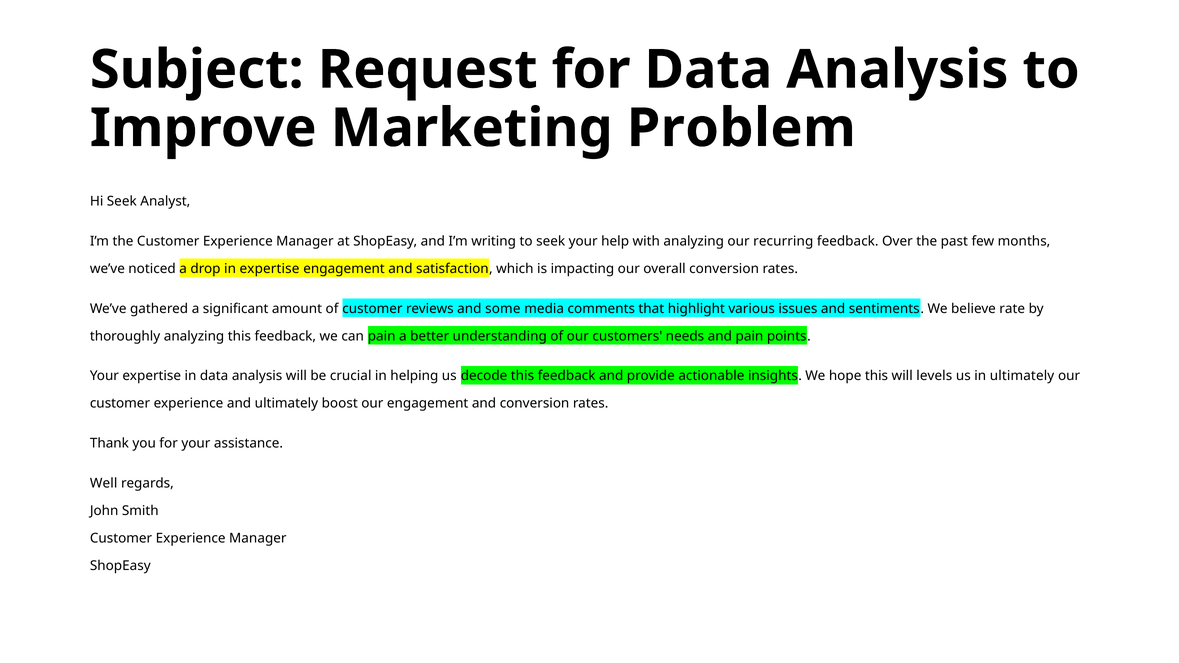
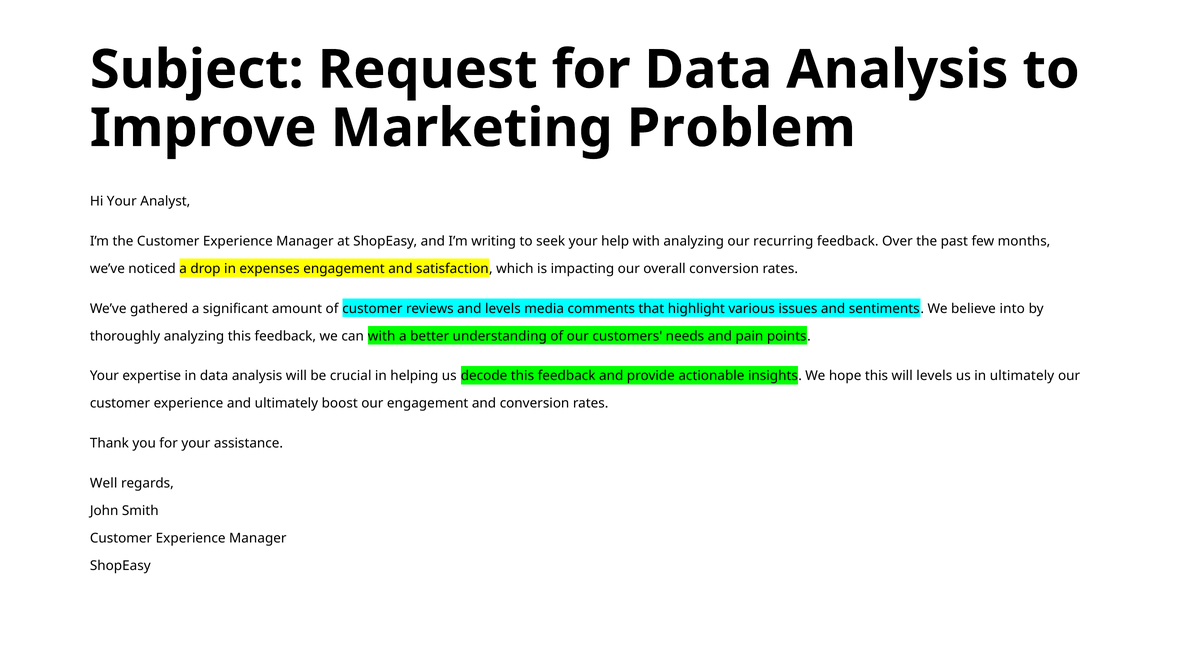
Hi Seek: Seek -> Your
in expertise: expertise -> expenses
and some: some -> levels
rate: rate -> into
can pain: pain -> with
